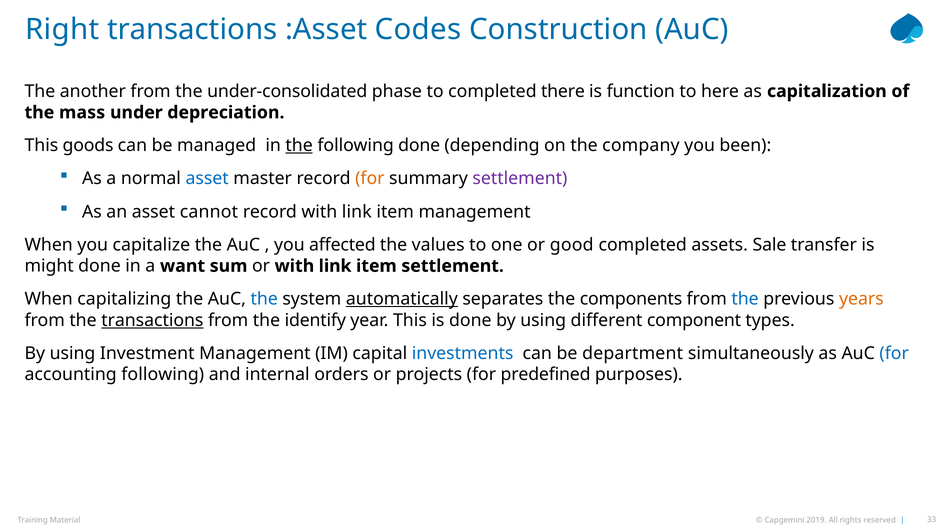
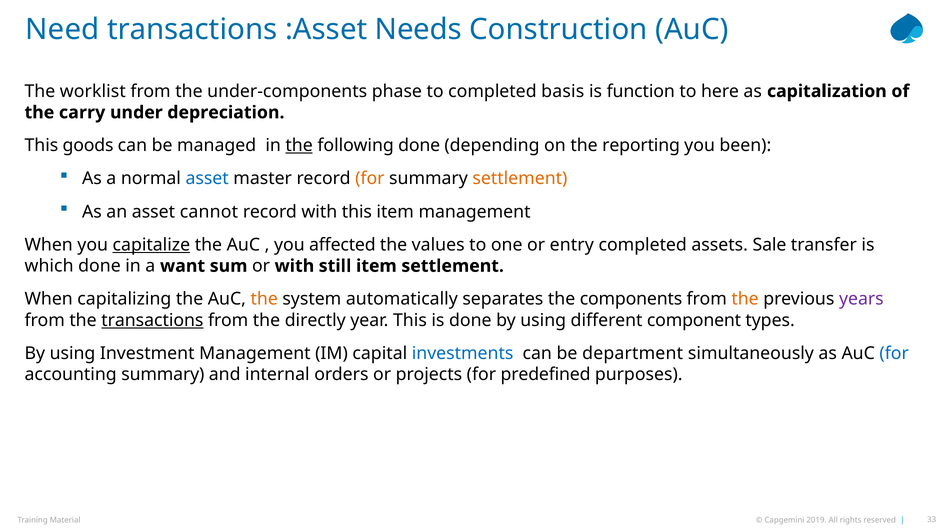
Right: Right -> Need
Codes: Codes -> Needs
another: another -> worklist
under-consolidated: under-consolidated -> under-components
there: there -> basis
mass: mass -> carry
company: company -> reporting
settlement at (520, 179) colour: purple -> orange
record with link: link -> this
capitalize underline: none -> present
good: good -> entry
might: might -> which
or with link: link -> still
the at (264, 299) colour: blue -> orange
automatically underline: present -> none
the at (745, 299) colour: blue -> orange
years colour: orange -> purple
identify: identify -> directly
accounting following: following -> summary
